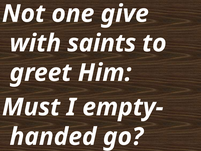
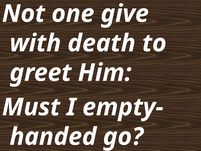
saints: saints -> death
